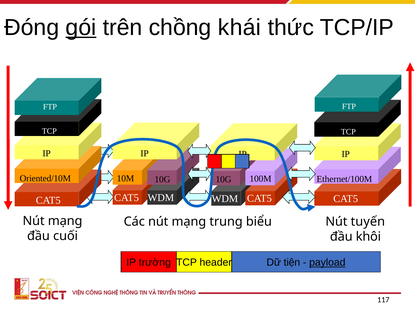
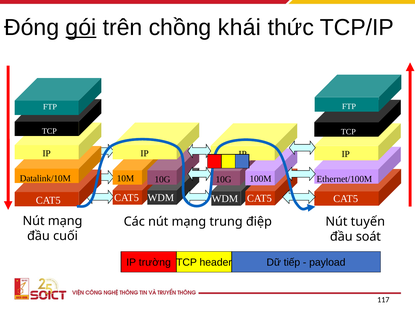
Oriented/10M: Oriented/10M -> Datalink/10M
biểu: biểu -> điệp
khôi: khôi -> soát
tiện: tiện -> tiếp
payload underline: present -> none
